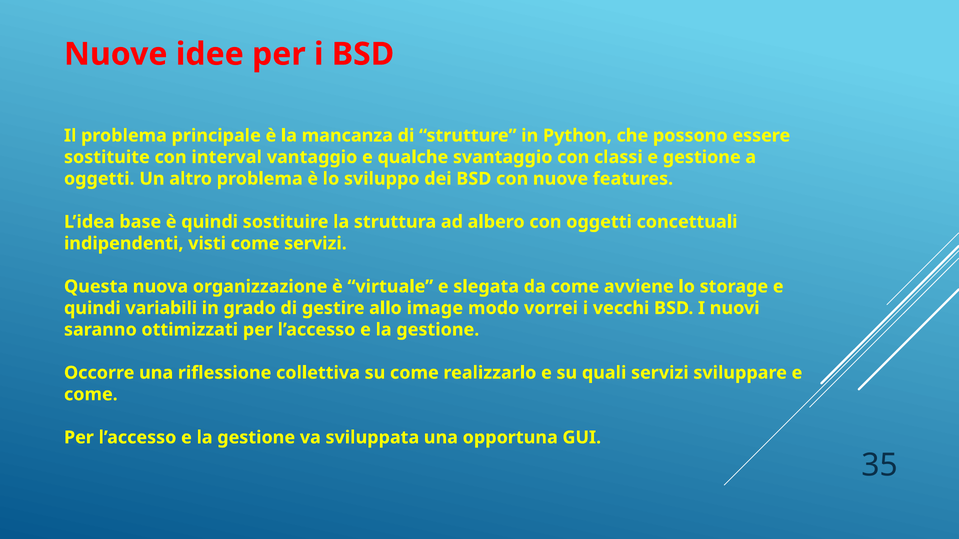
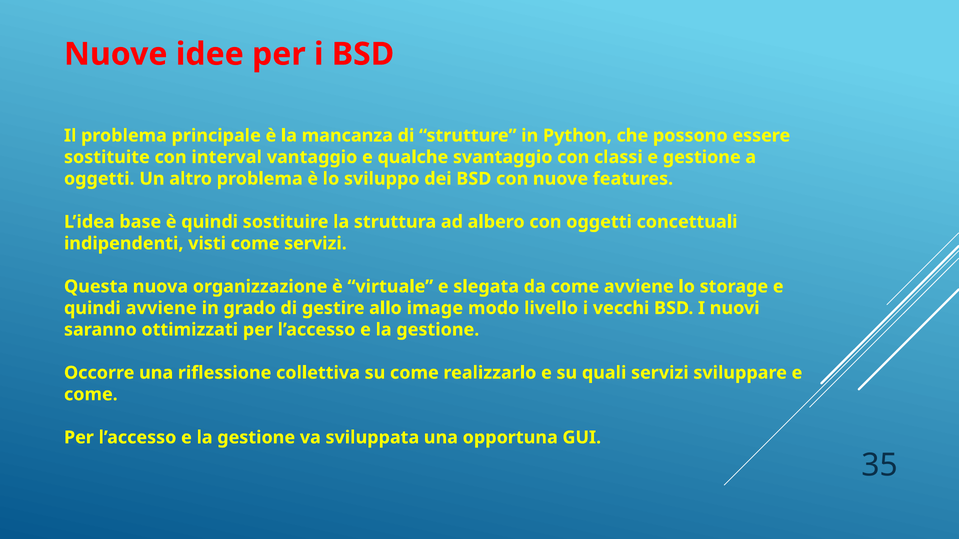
quindi variabili: variabili -> avviene
vorrei: vorrei -> livello
